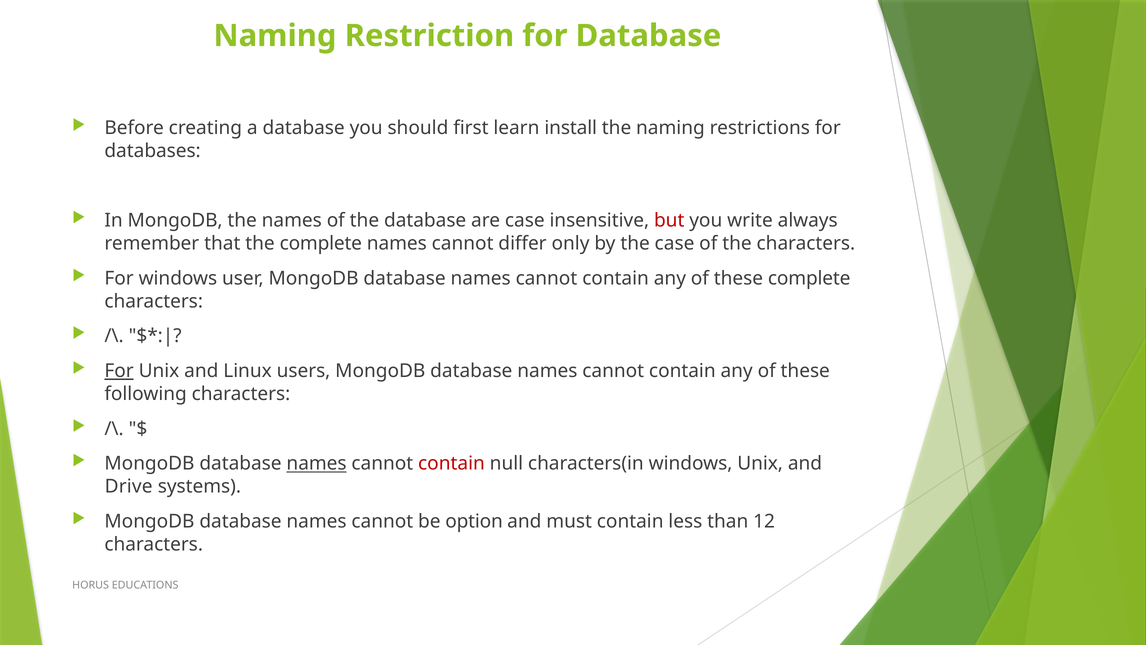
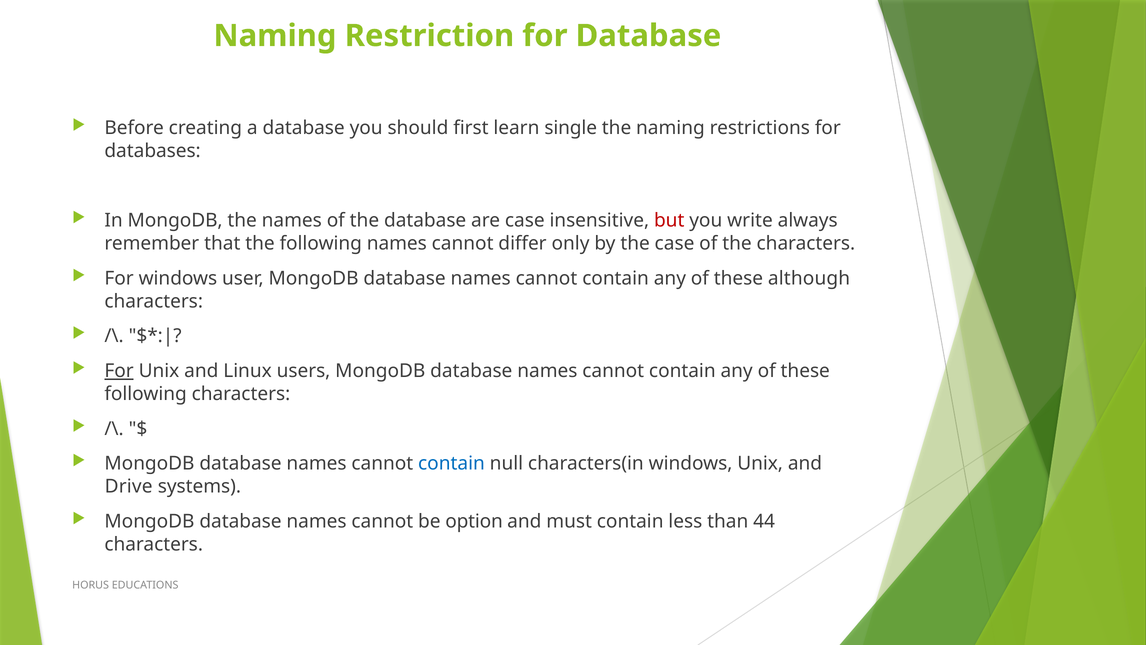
install: install -> single
the complete: complete -> following
these complete: complete -> although
names at (317, 463) underline: present -> none
contain at (451, 463) colour: red -> blue
12: 12 -> 44
